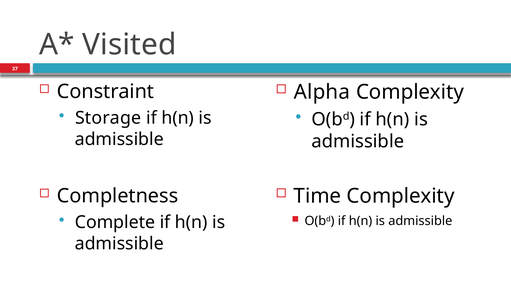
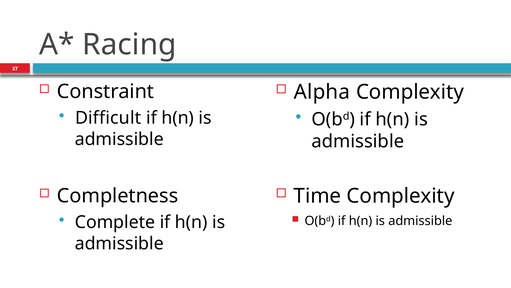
Visited: Visited -> Racing
Storage: Storage -> Difficult
